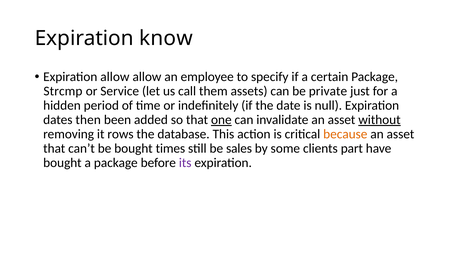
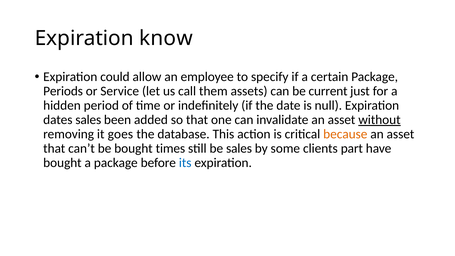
Expiration allow: allow -> could
Strcmp: Strcmp -> Periods
private: private -> current
dates then: then -> sales
one underline: present -> none
rows: rows -> goes
its colour: purple -> blue
